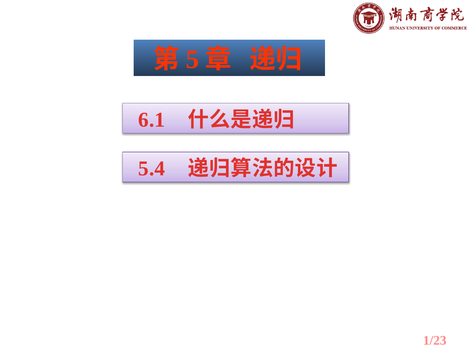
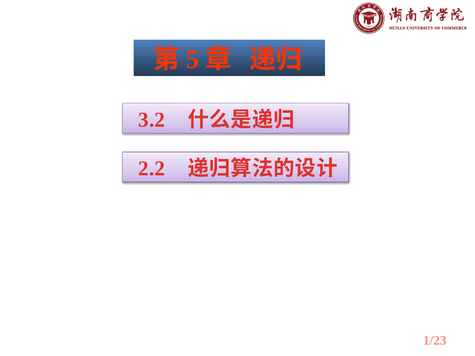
6.1: 6.1 -> 3.2
5.4: 5.4 -> 2.2
